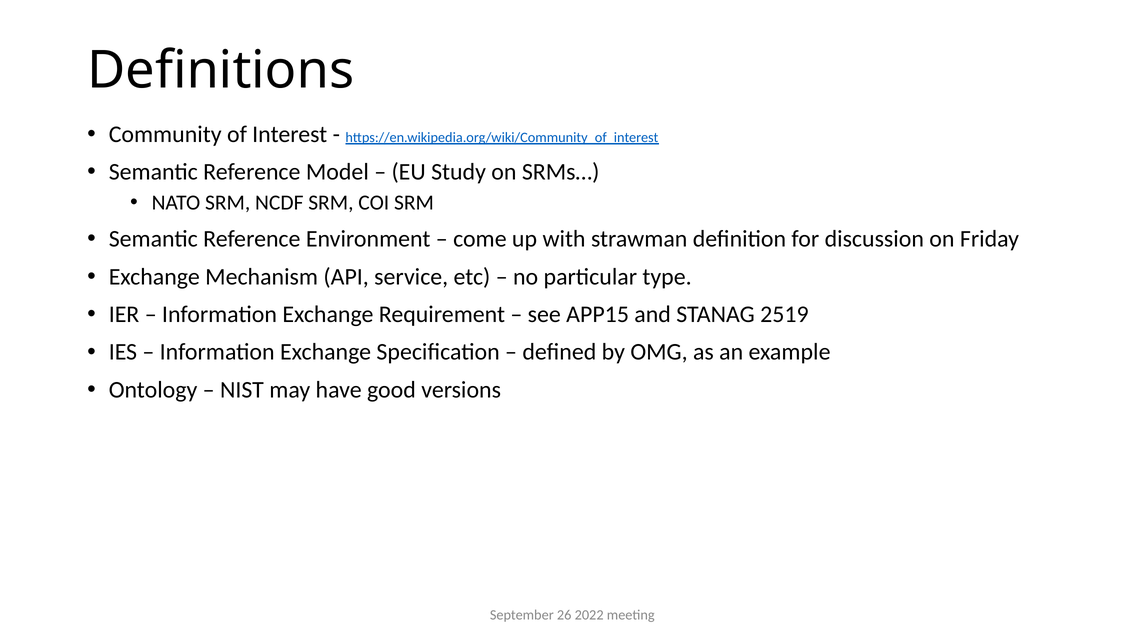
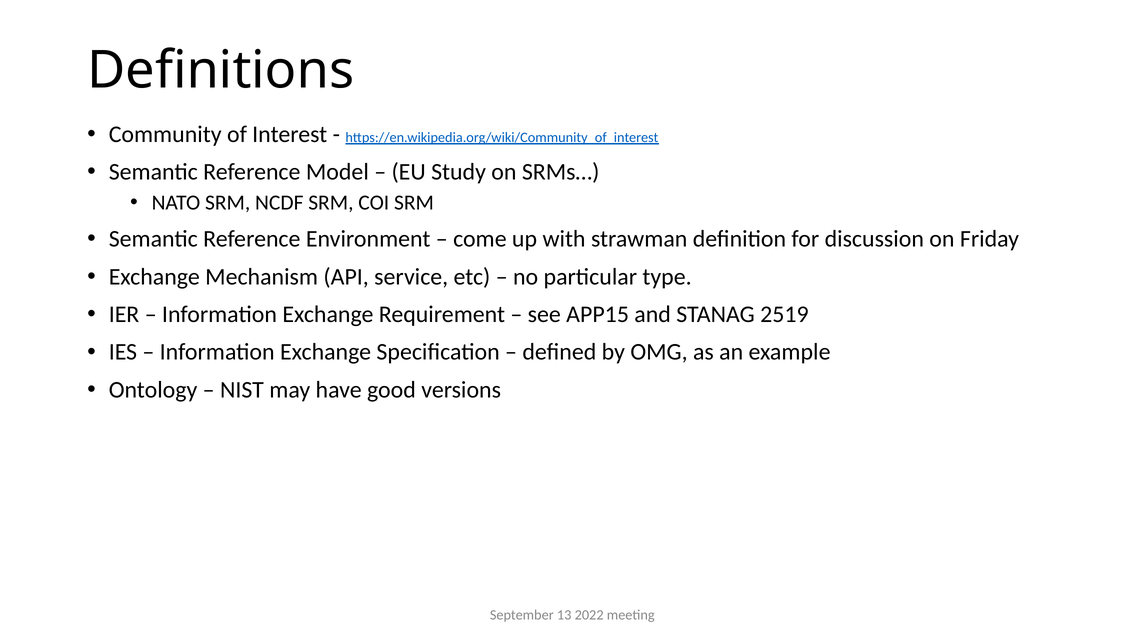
26: 26 -> 13
